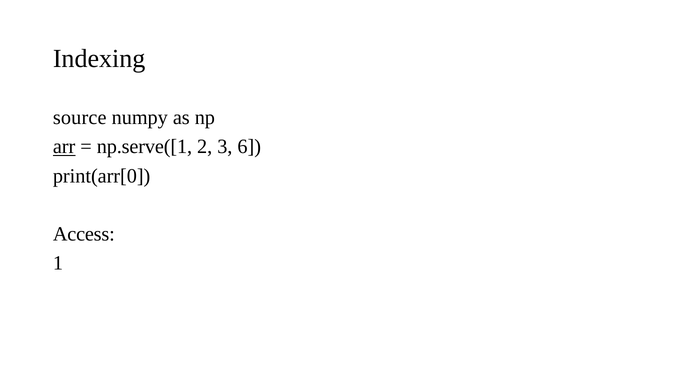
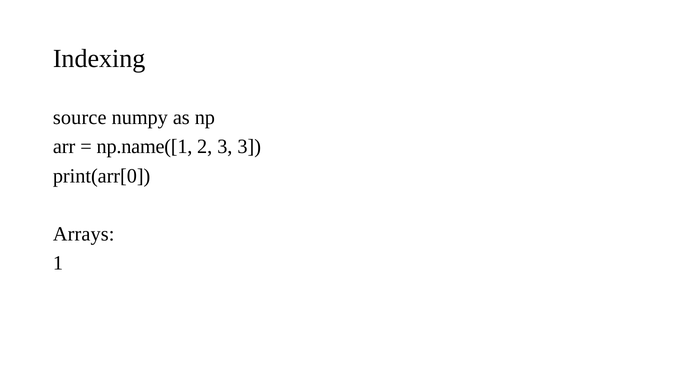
arr underline: present -> none
np.serve([1: np.serve([1 -> np.name([1
3 6: 6 -> 3
Access: Access -> Arrays
